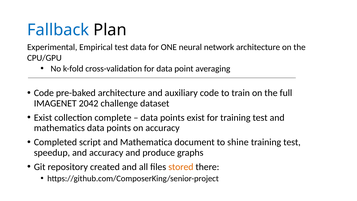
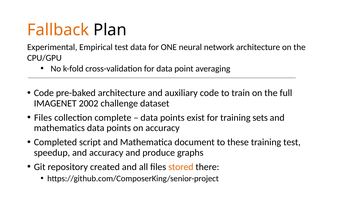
Fallback colour: blue -> orange
2042: 2042 -> 2002
Exist at (43, 117): Exist -> Files
for training test: test -> sets
shine: shine -> these
